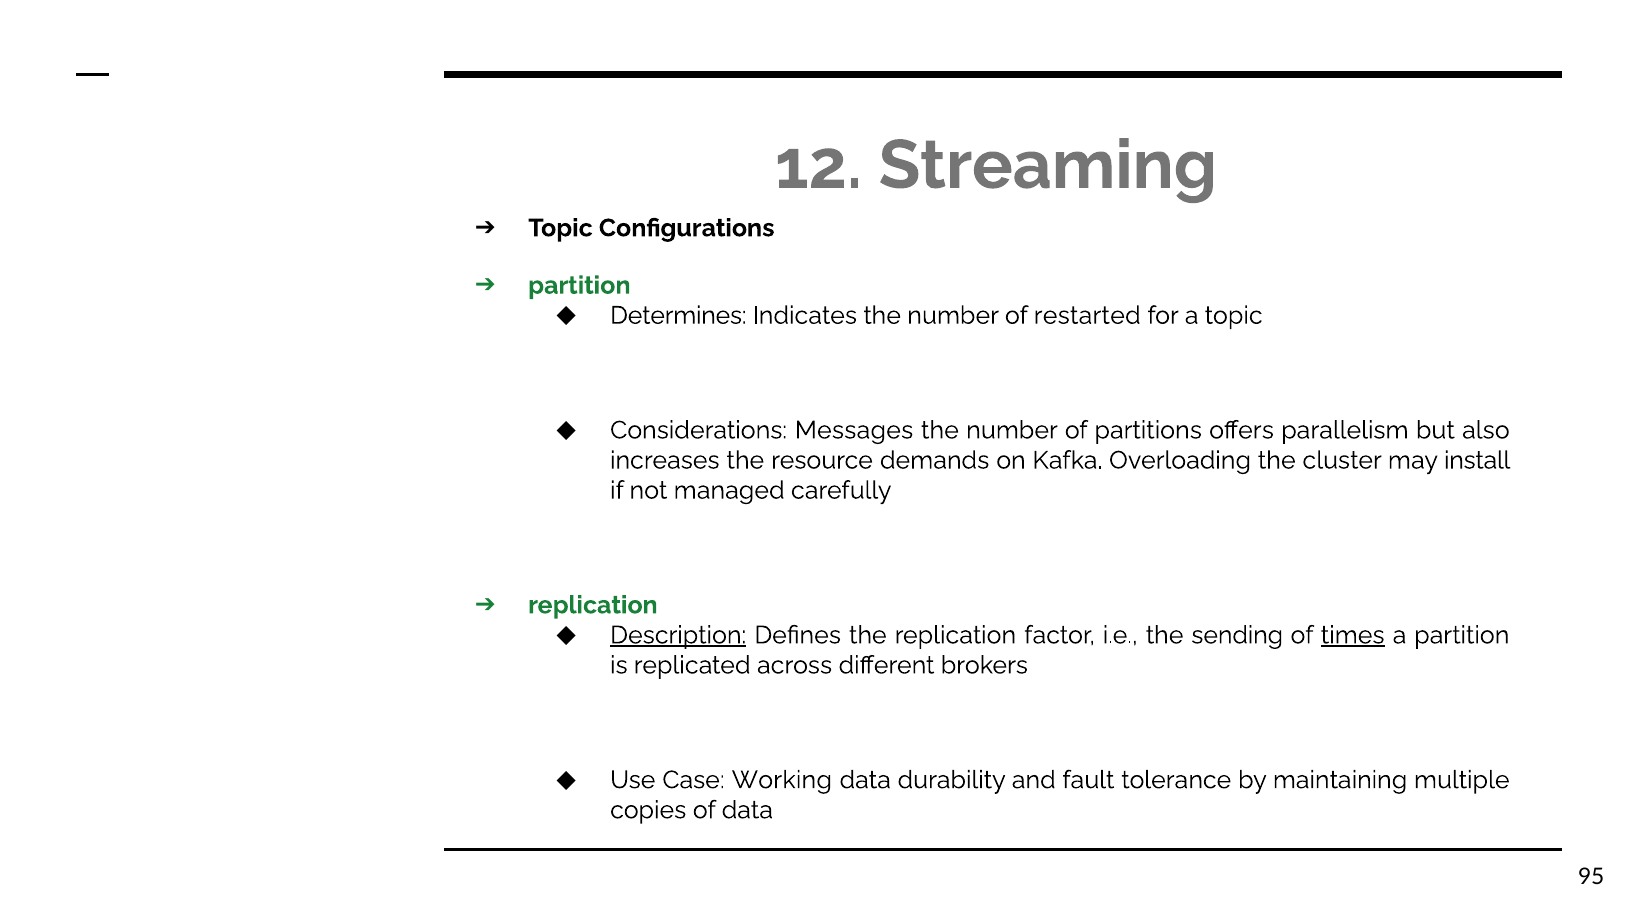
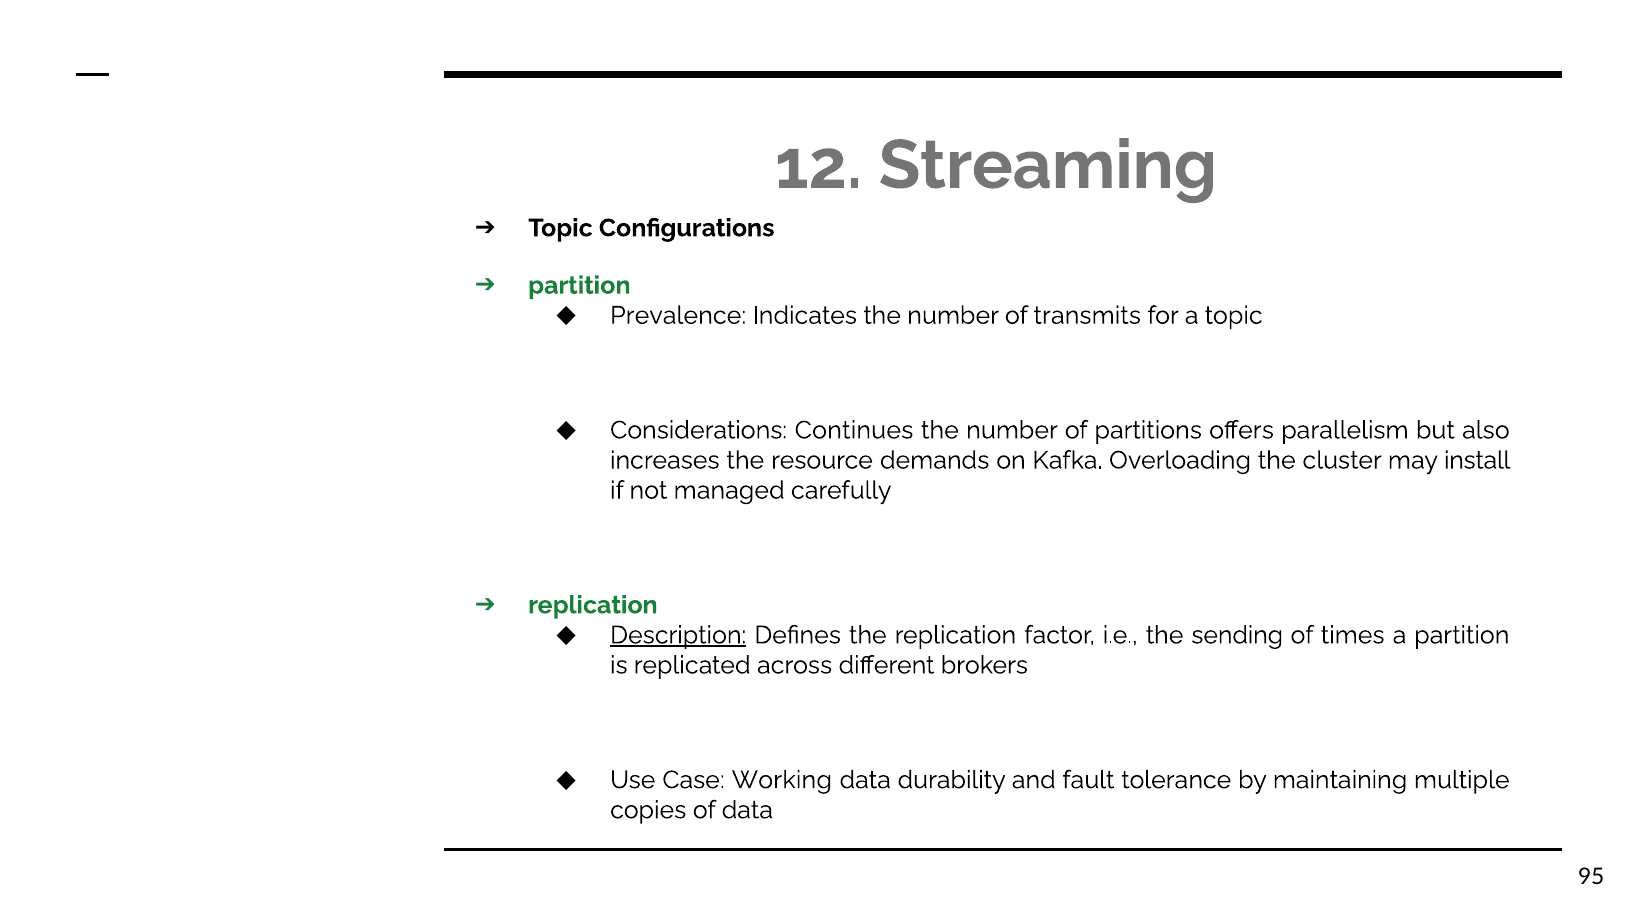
Determines: Determines -> Prevalence
restarted: restarted -> transmits
Messages: Messages -> Continues
times underline: present -> none
